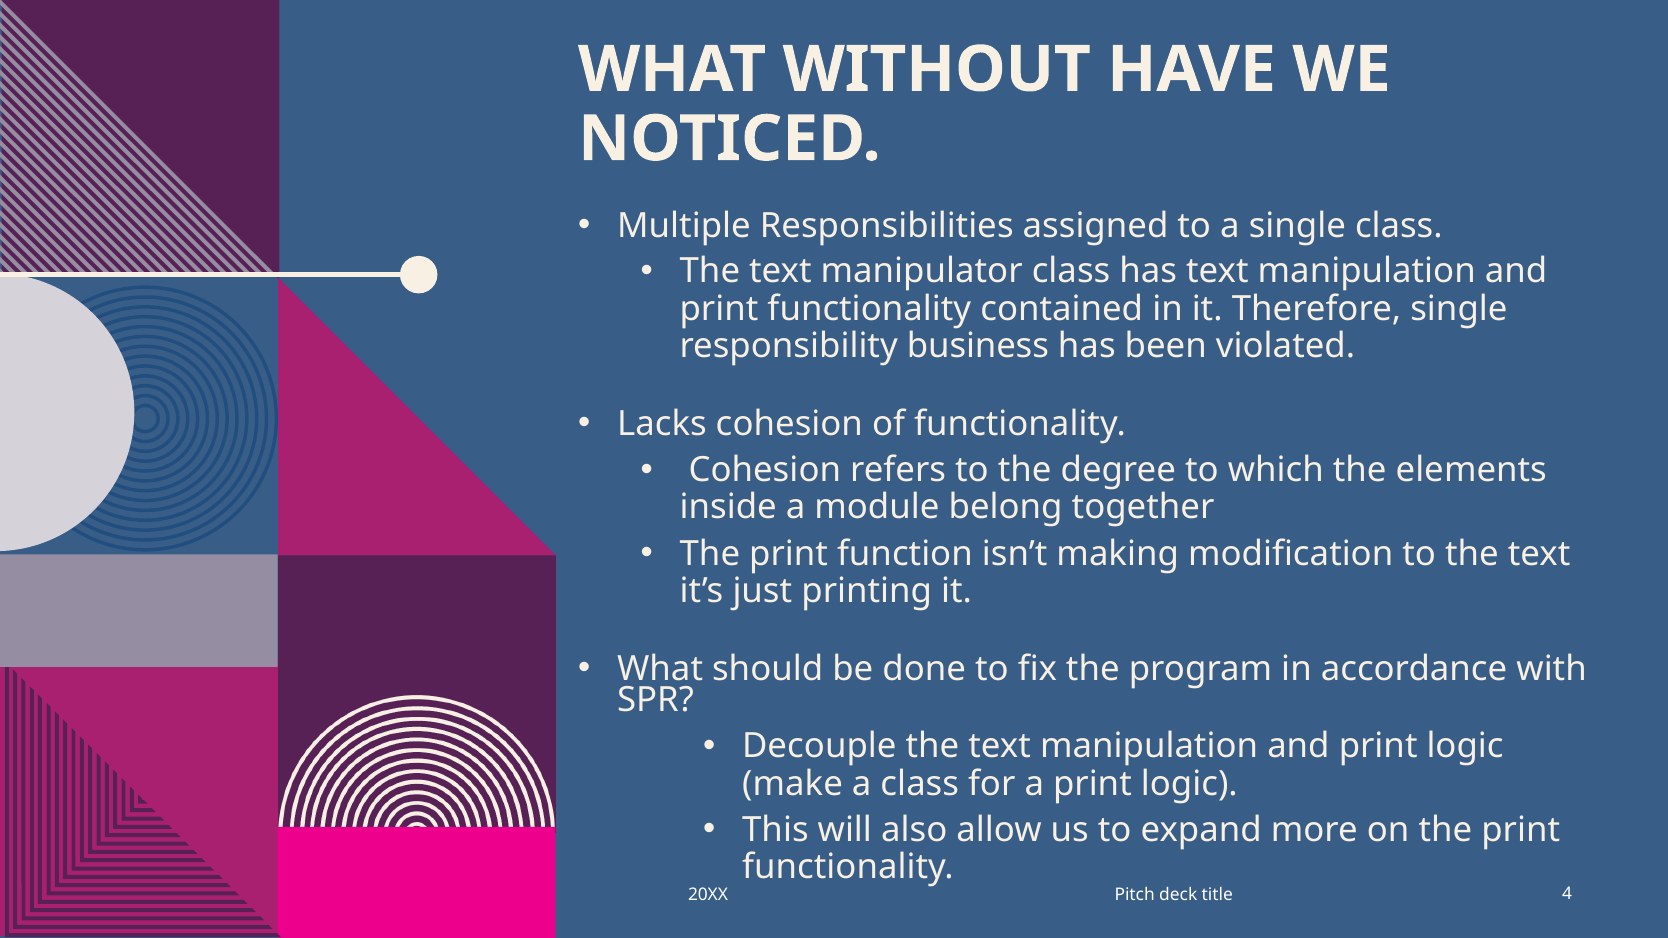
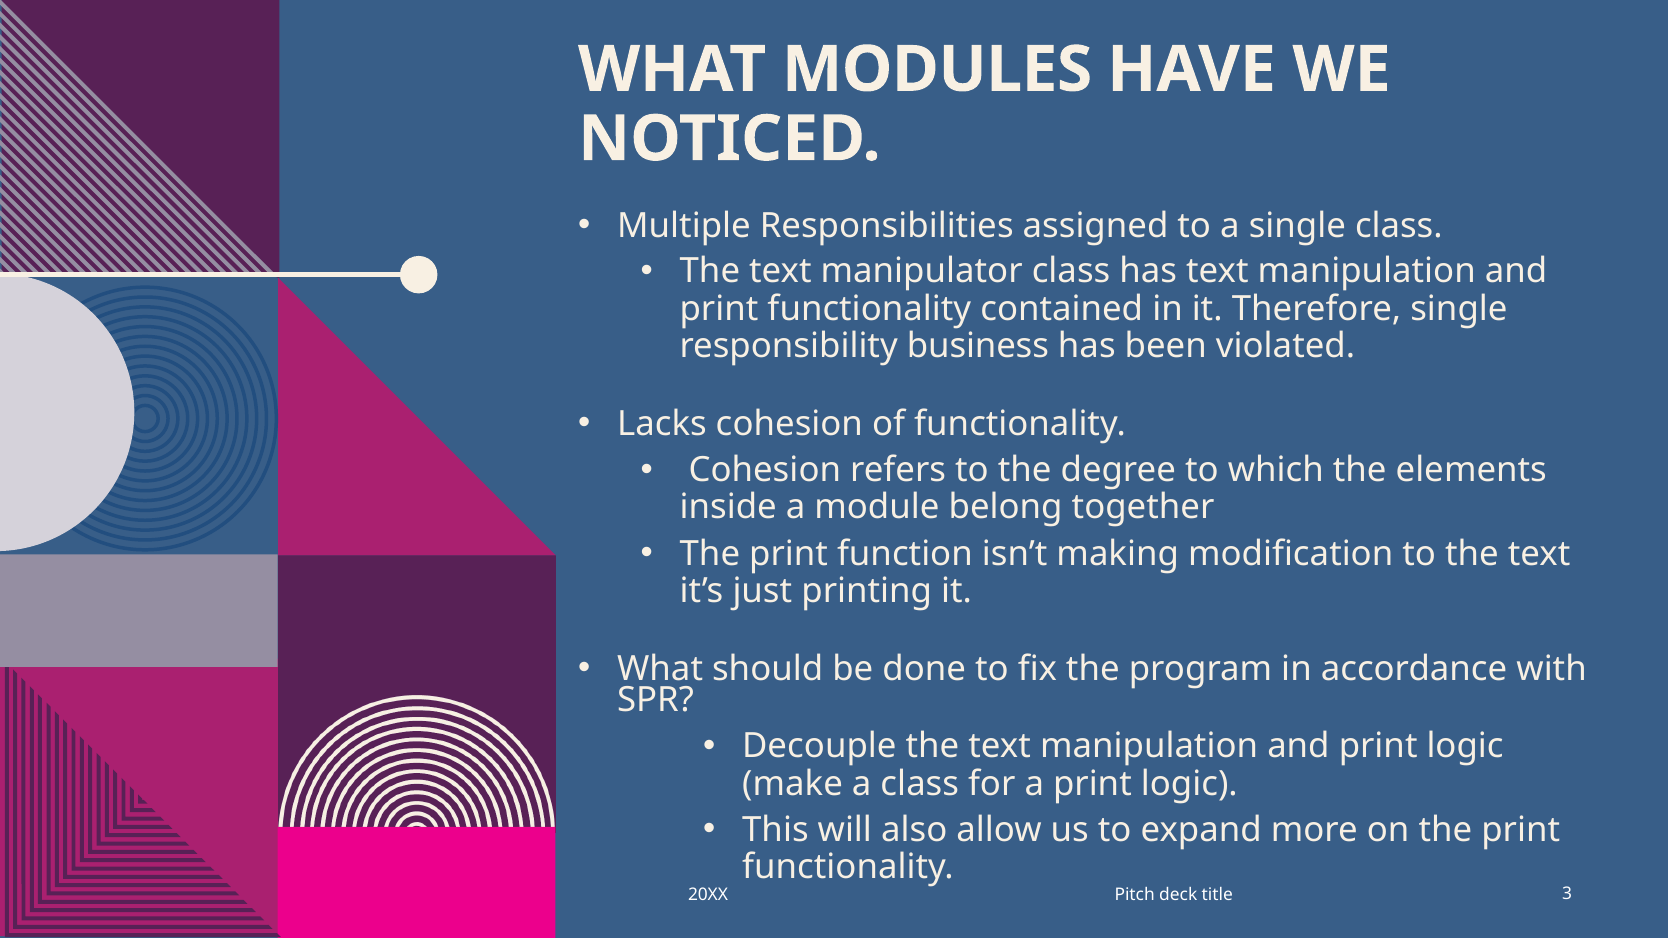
WITHOUT: WITHOUT -> MODULES
4: 4 -> 3
